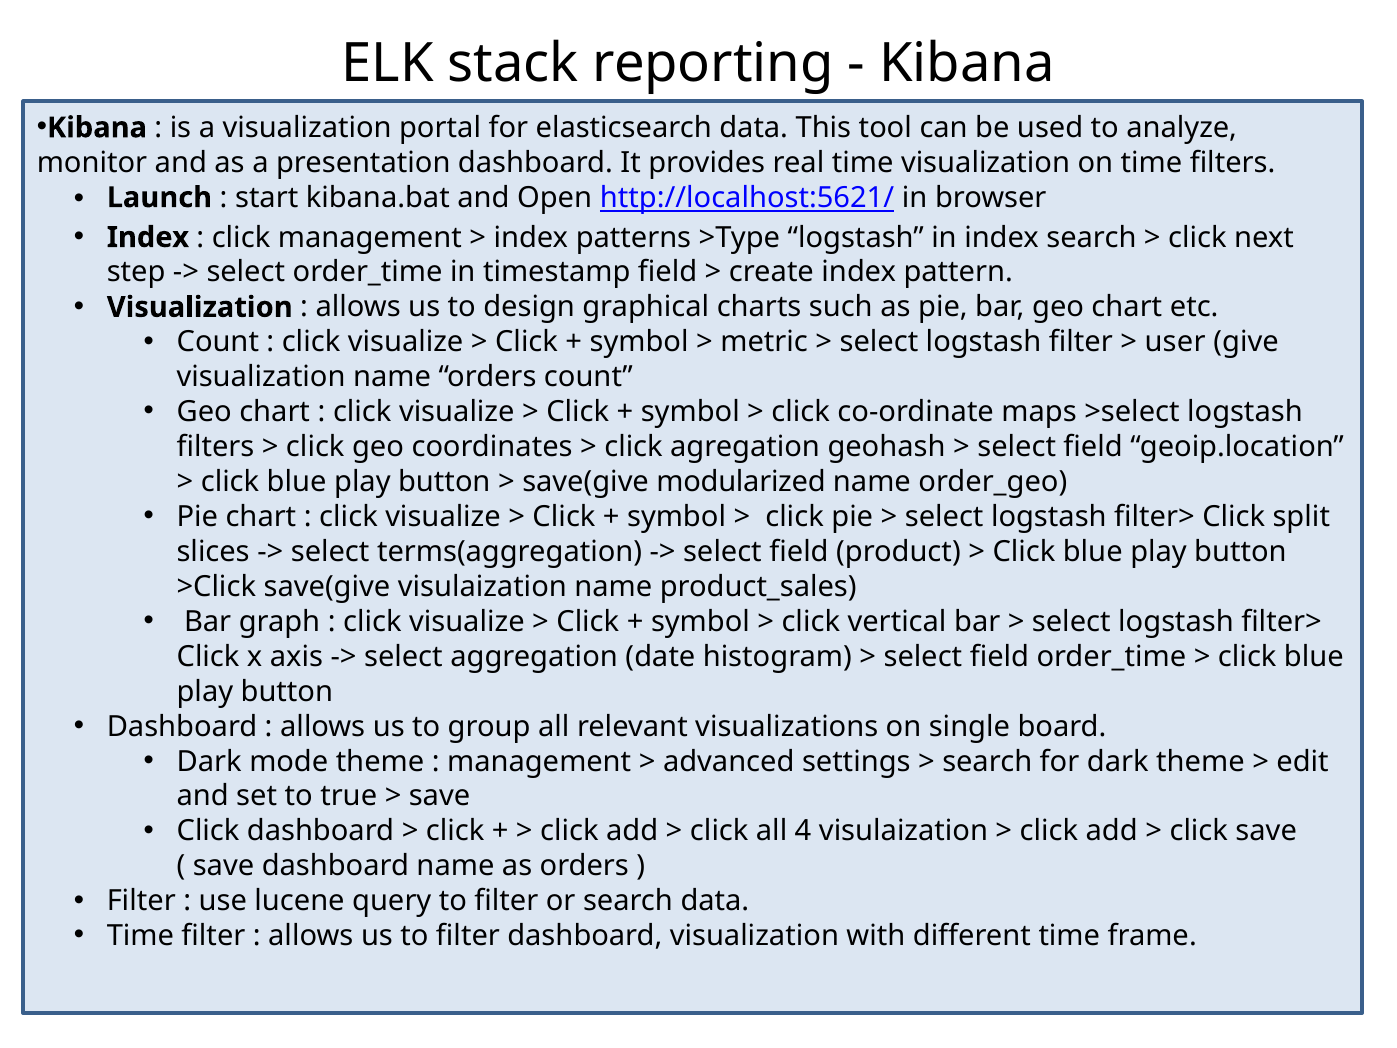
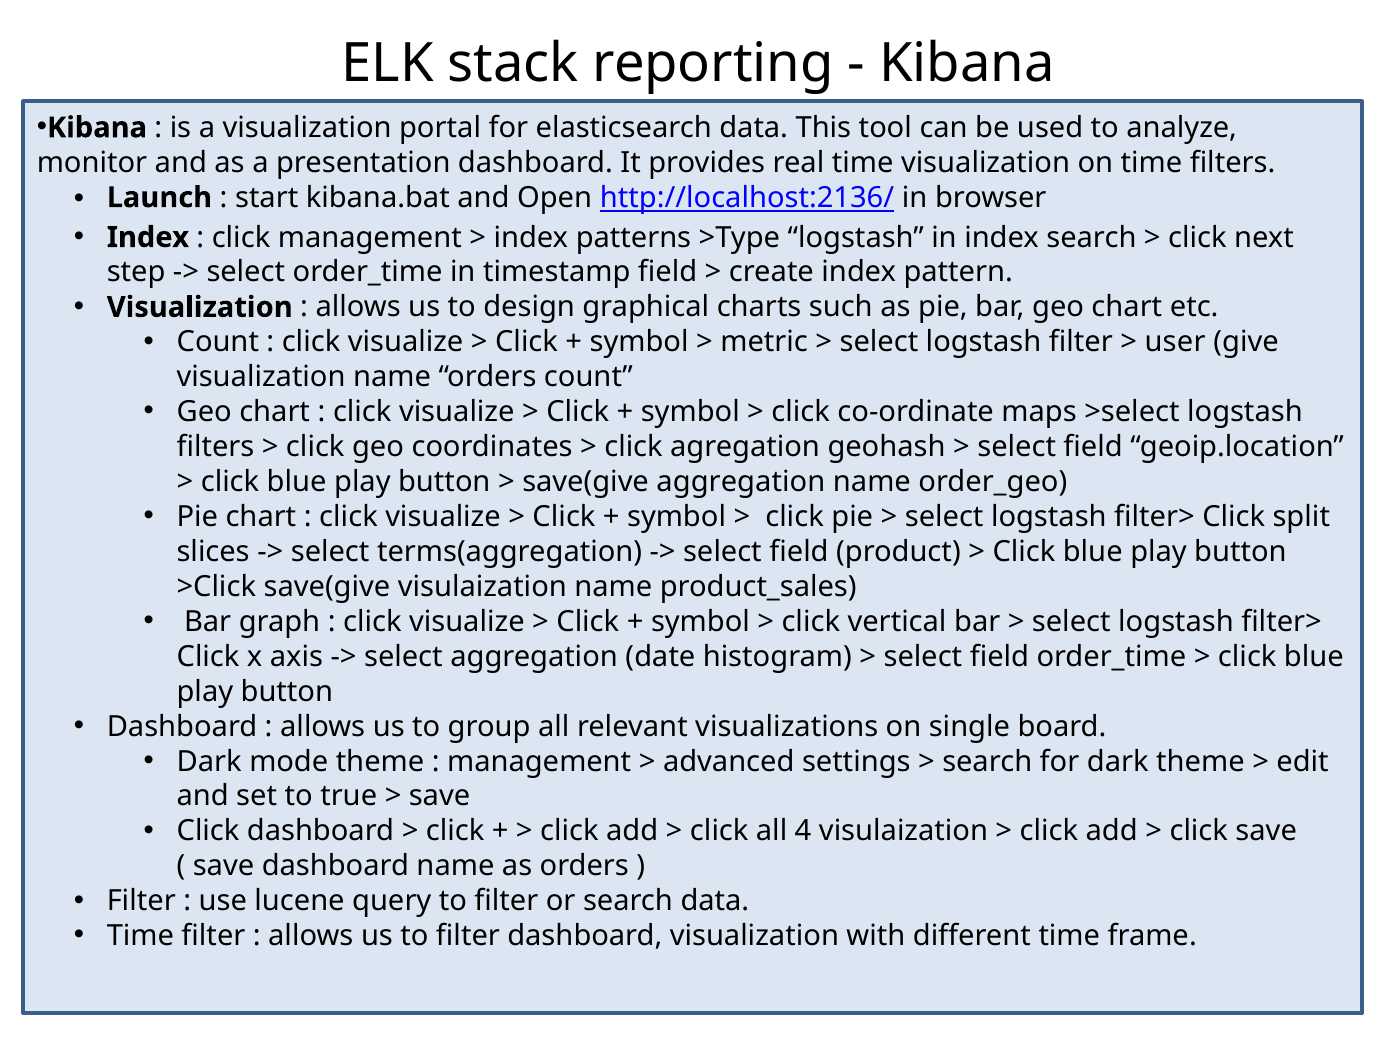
http://localhost:5621/: http://localhost:5621/ -> http://localhost:2136/
save(give modularized: modularized -> aggregation
